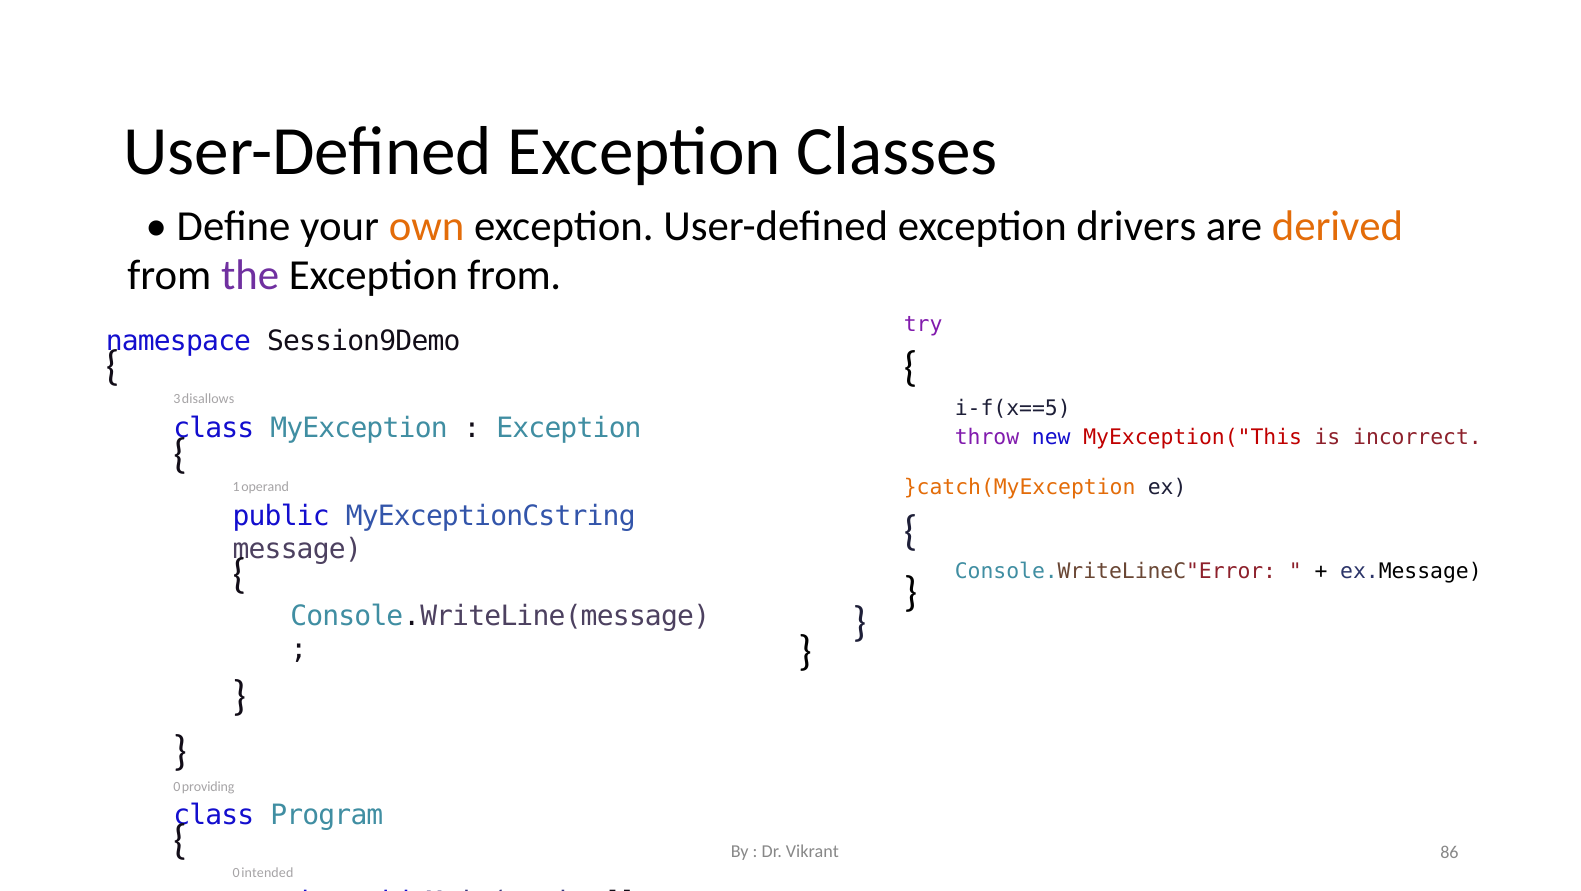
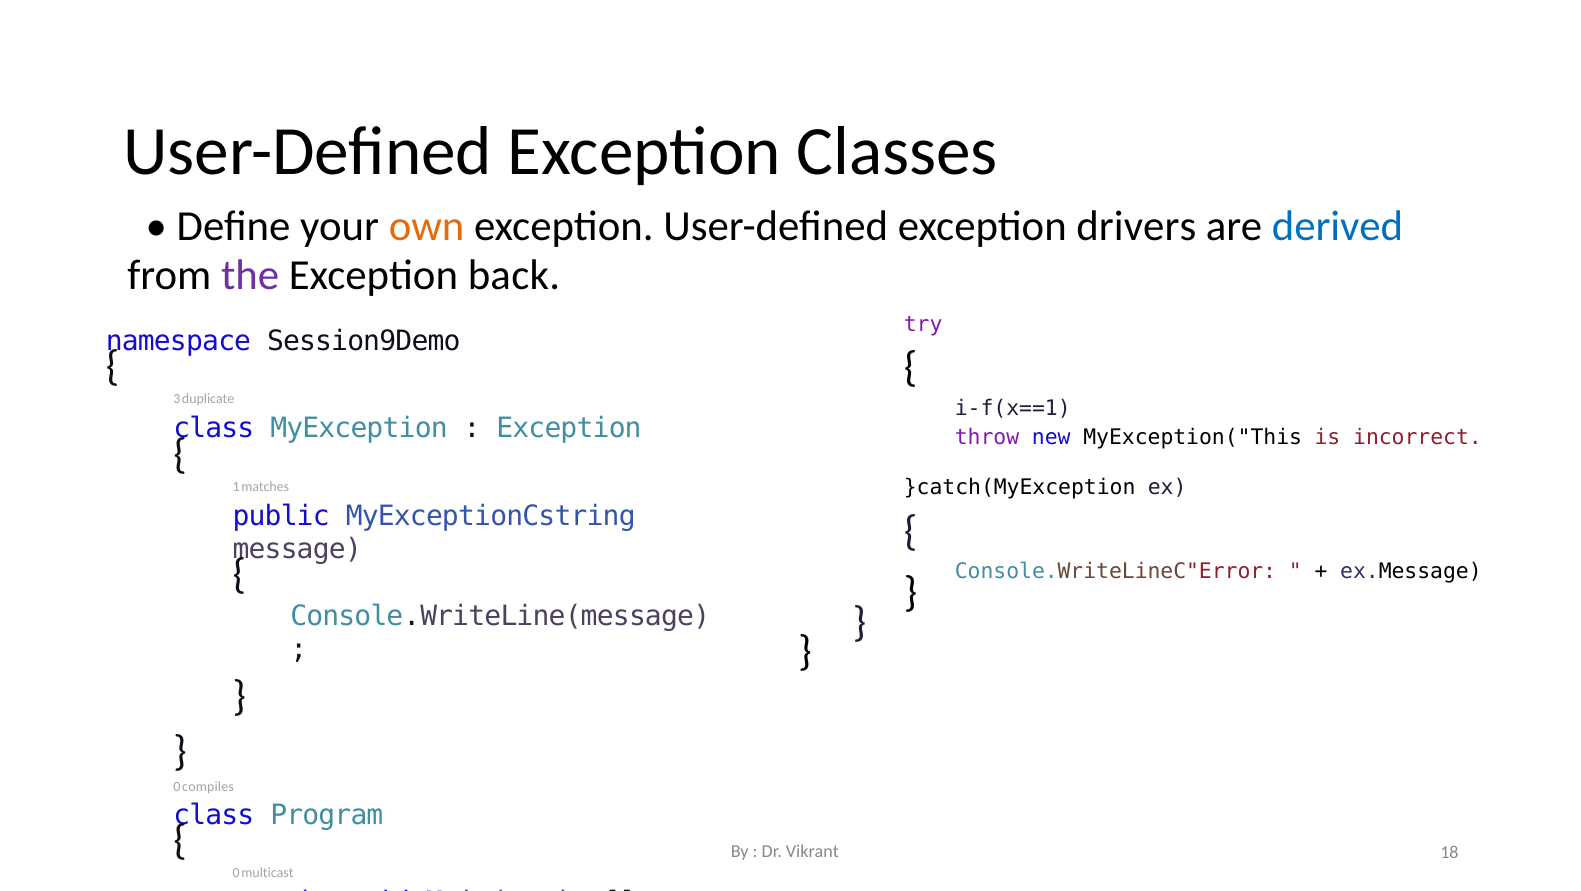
derived colour: orange -> blue
Exception from: from -> back
disallows: disallows -> duplicate
i-f(x==5: i-f(x==5 -> i-f(x==1
MyException("This colour: red -> black
}catch(MyException colour: orange -> black
operand: operand -> matches
providing: providing -> compiles
86: 86 -> 18
intended: intended -> multicast
